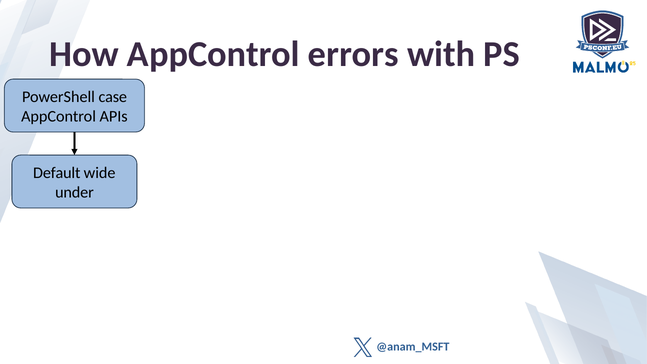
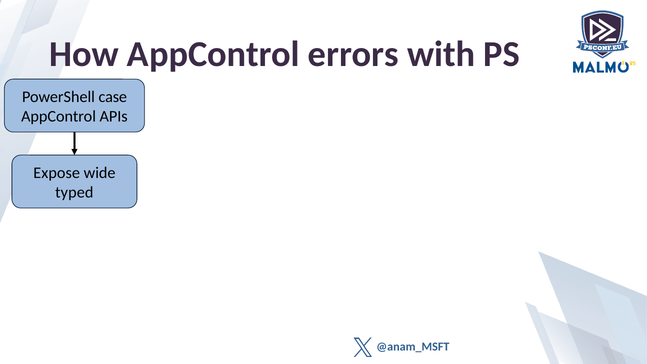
Default: Default -> Expose
under: under -> typed
